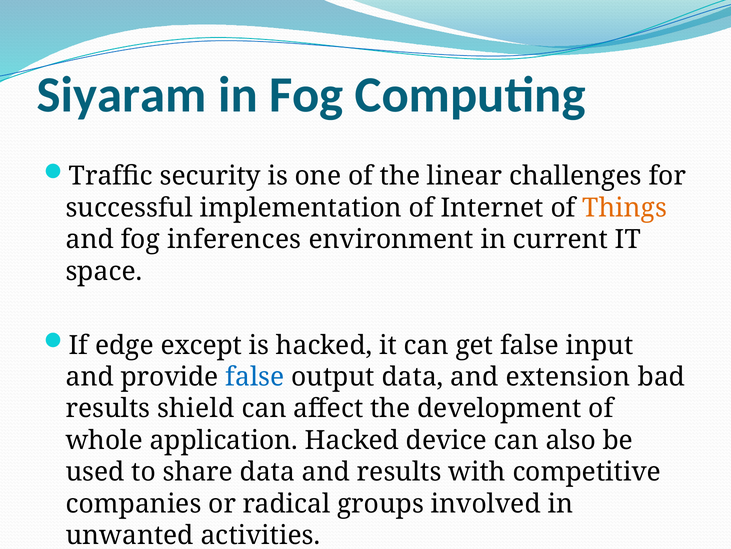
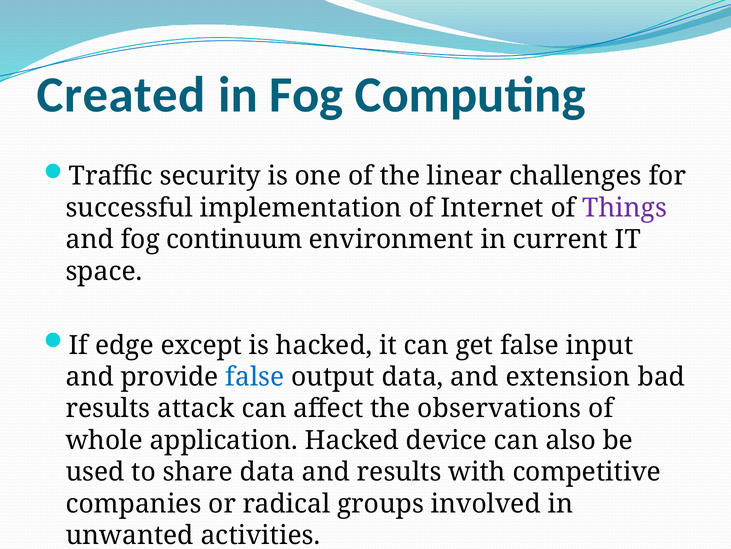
Siyaram: Siyaram -> Created
Things colour: orange -> purple
inferences: inferences -> continuum
shield: shield -> attack
development: development -> observations
